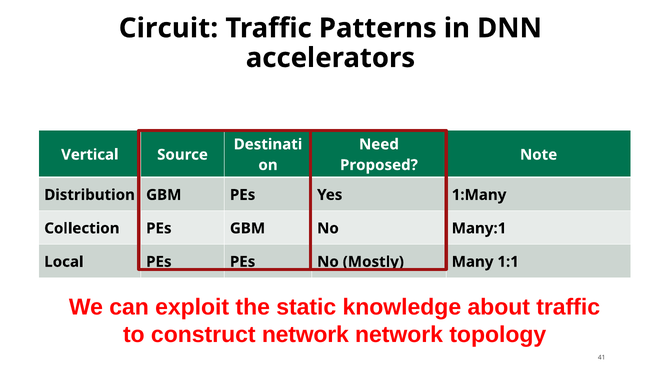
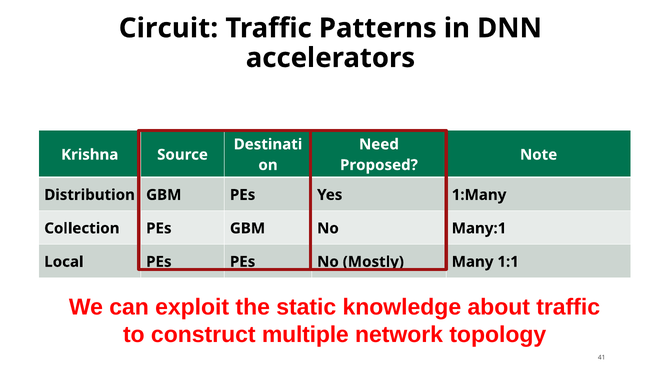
Vertical: Vertical -> Krishna
construct network: network -> multiple
